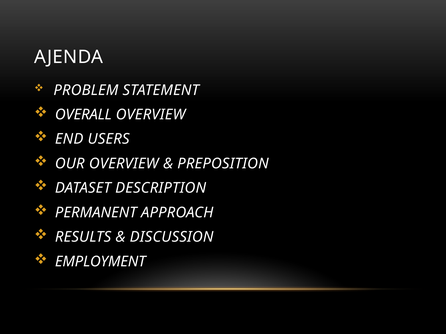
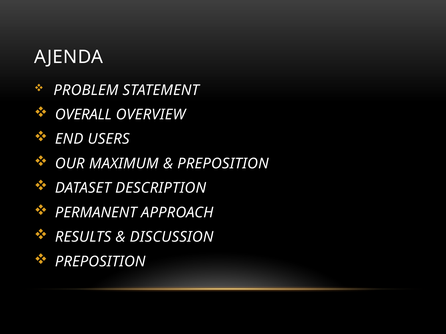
OUR OVERVIEW: OVERVIEW -> MAXIMUM
EMPLOYMENT at (100, 262): EMPLOYMENT -> PREPOSITION
